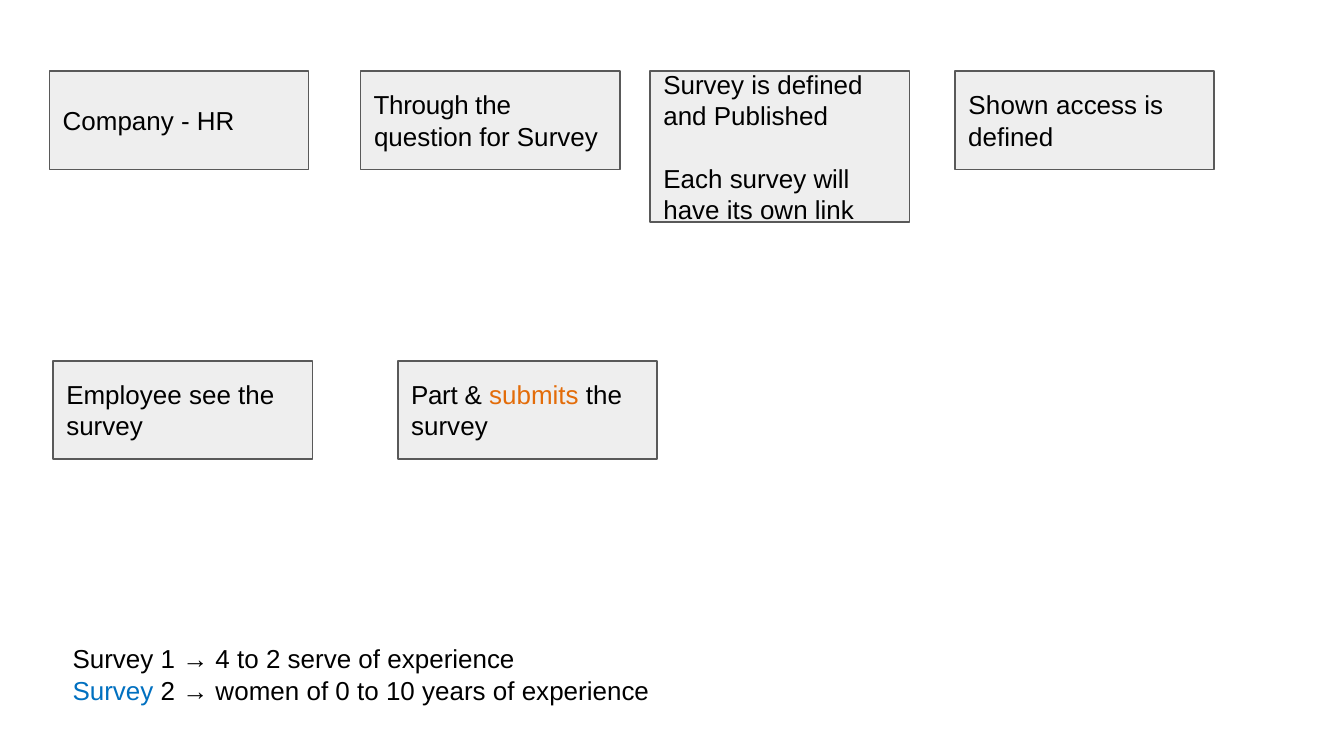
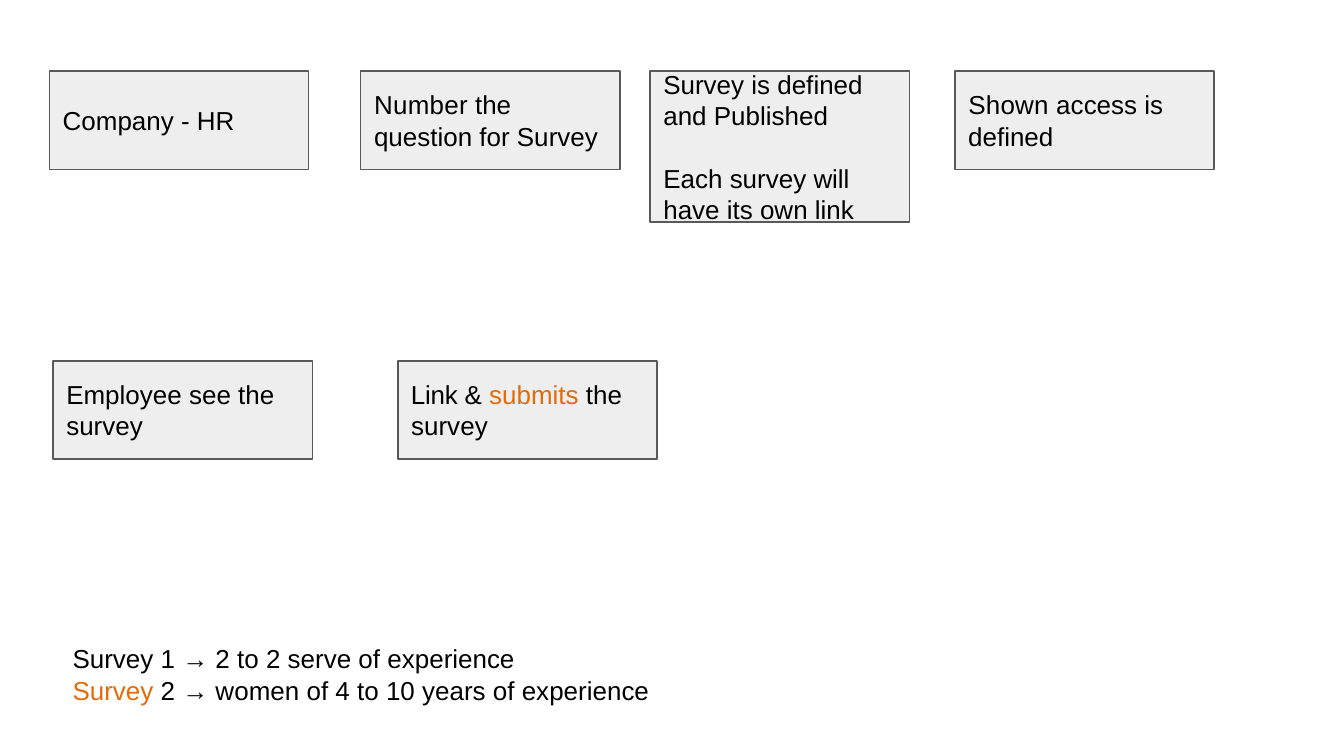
Through: Through -> Number
Part at (434, 396): Part -> Link
4 at (223, 660): 4 -> 2
Survey at (113, 691) colour: blue -> orange
0: 0 -> 4
